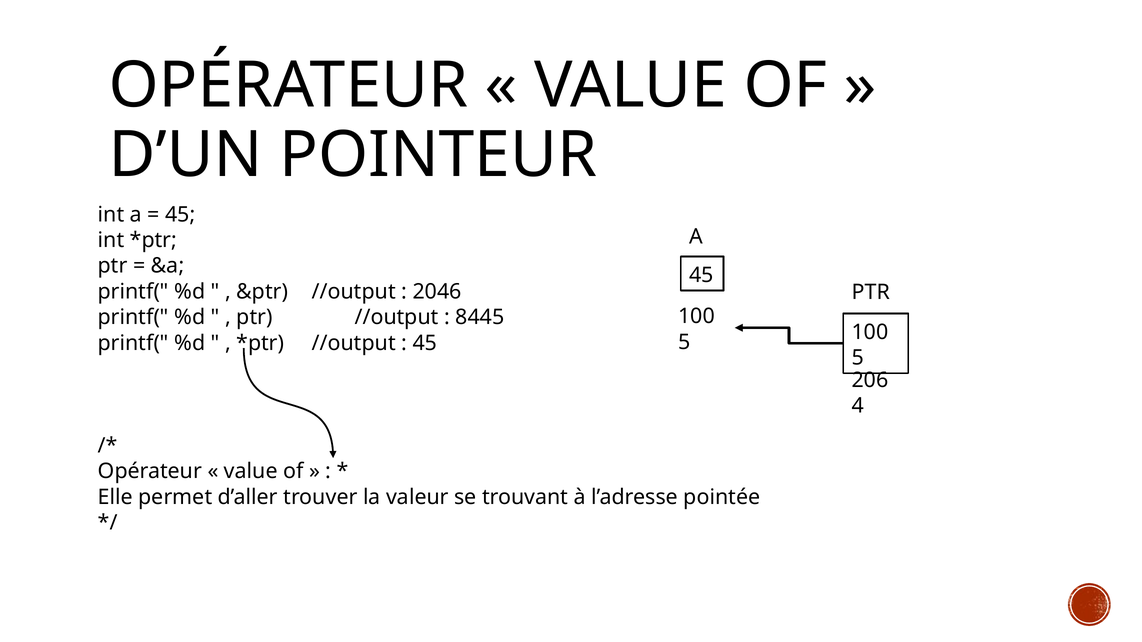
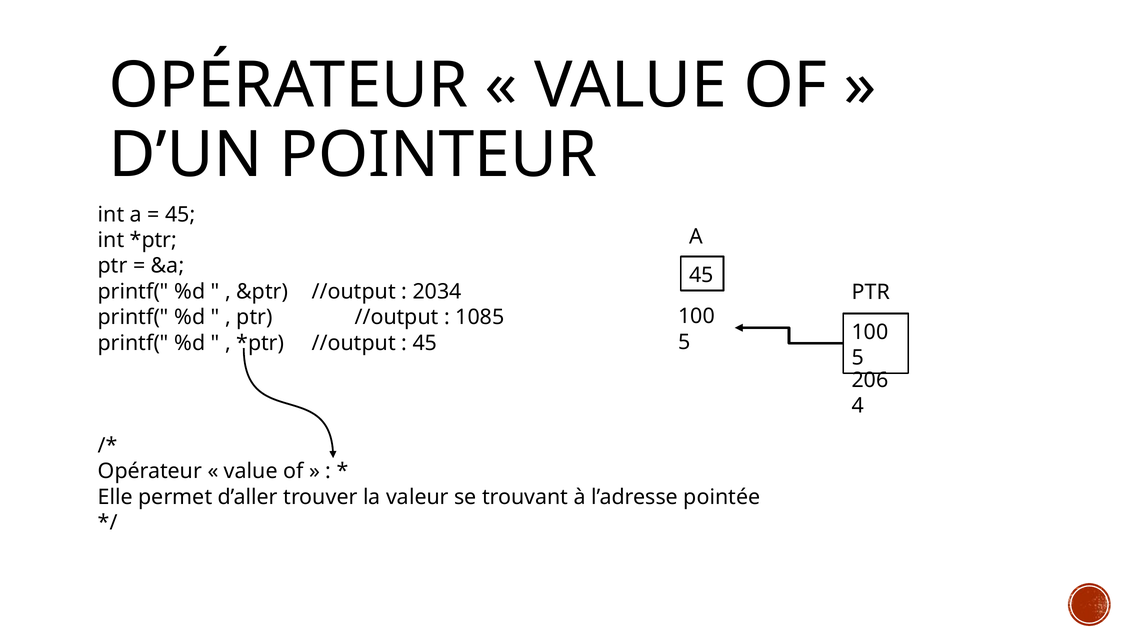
2046: 2046 -> 2034
8445: 8445 -> 1085
